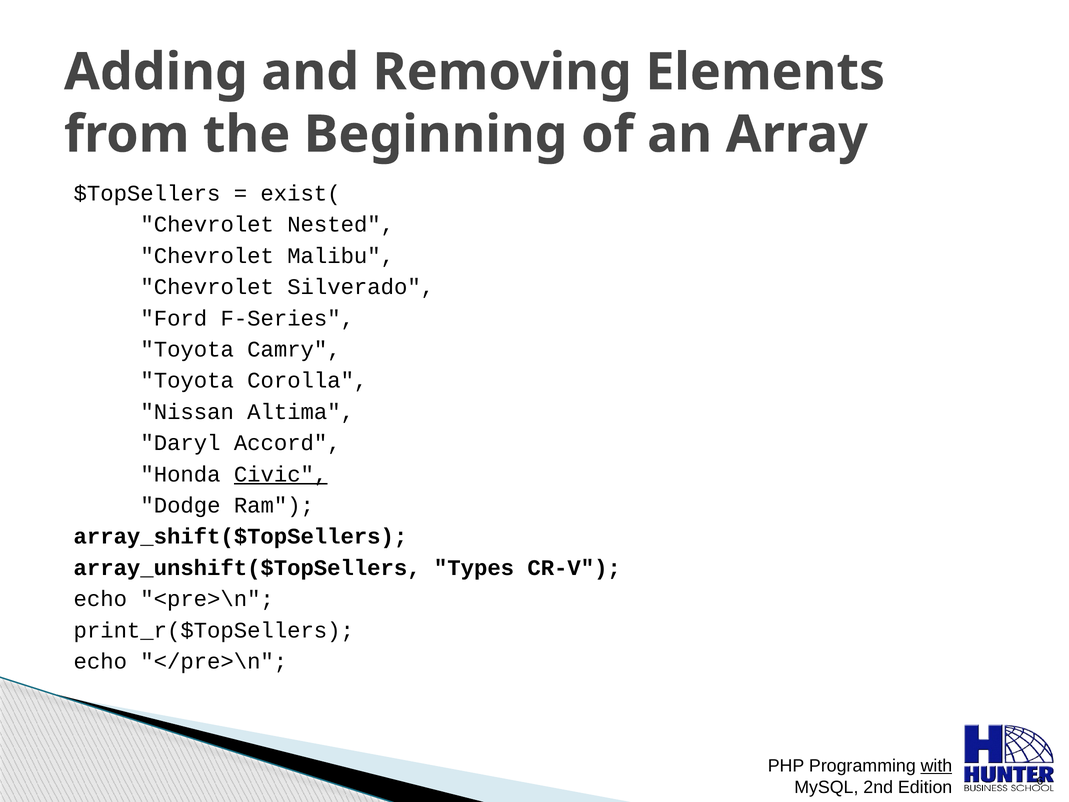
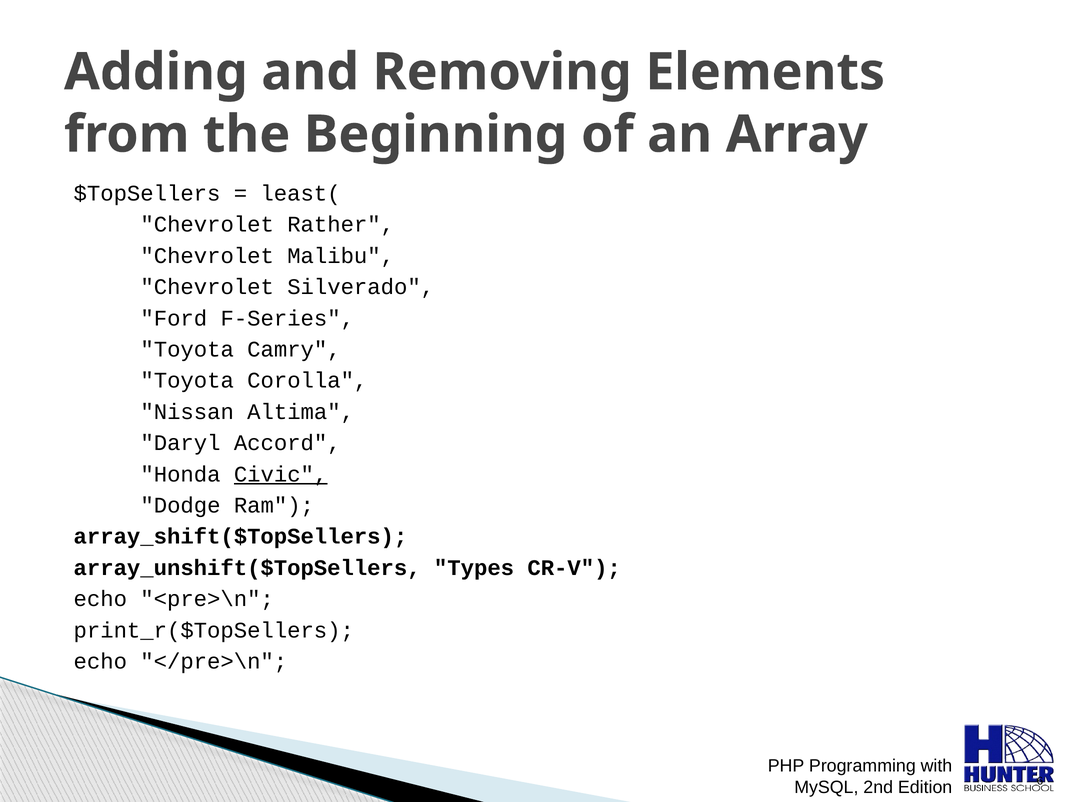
exist(: exist( -> least(
Nested: Nested -> Rather
with underline: present -> none
